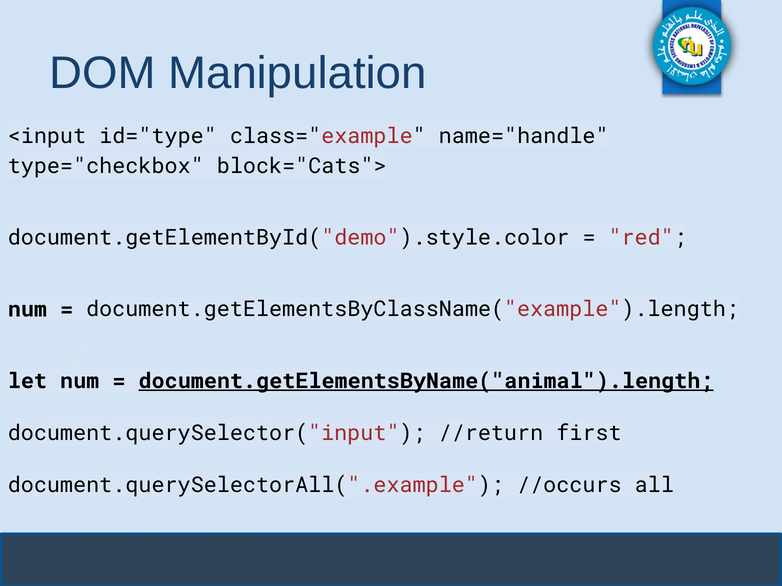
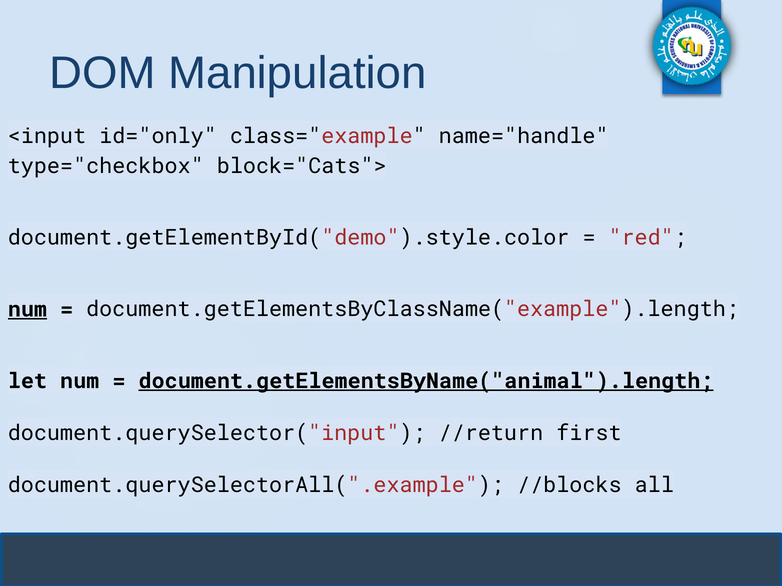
id="type: id="type -> id="only
num at (27, 310) underline: none -> present
//occurs: //occurs -> //blocks
